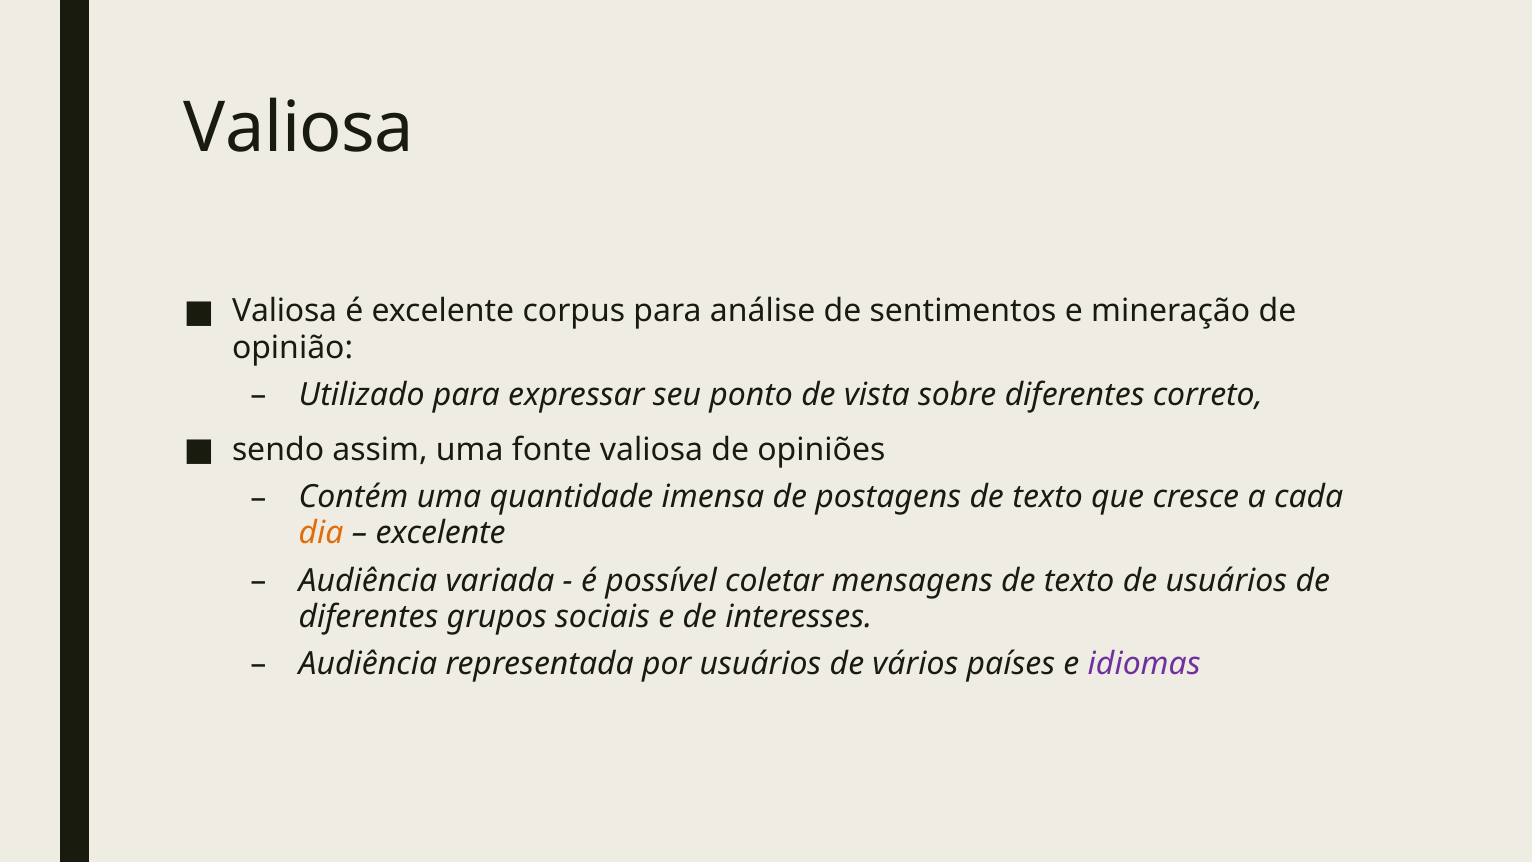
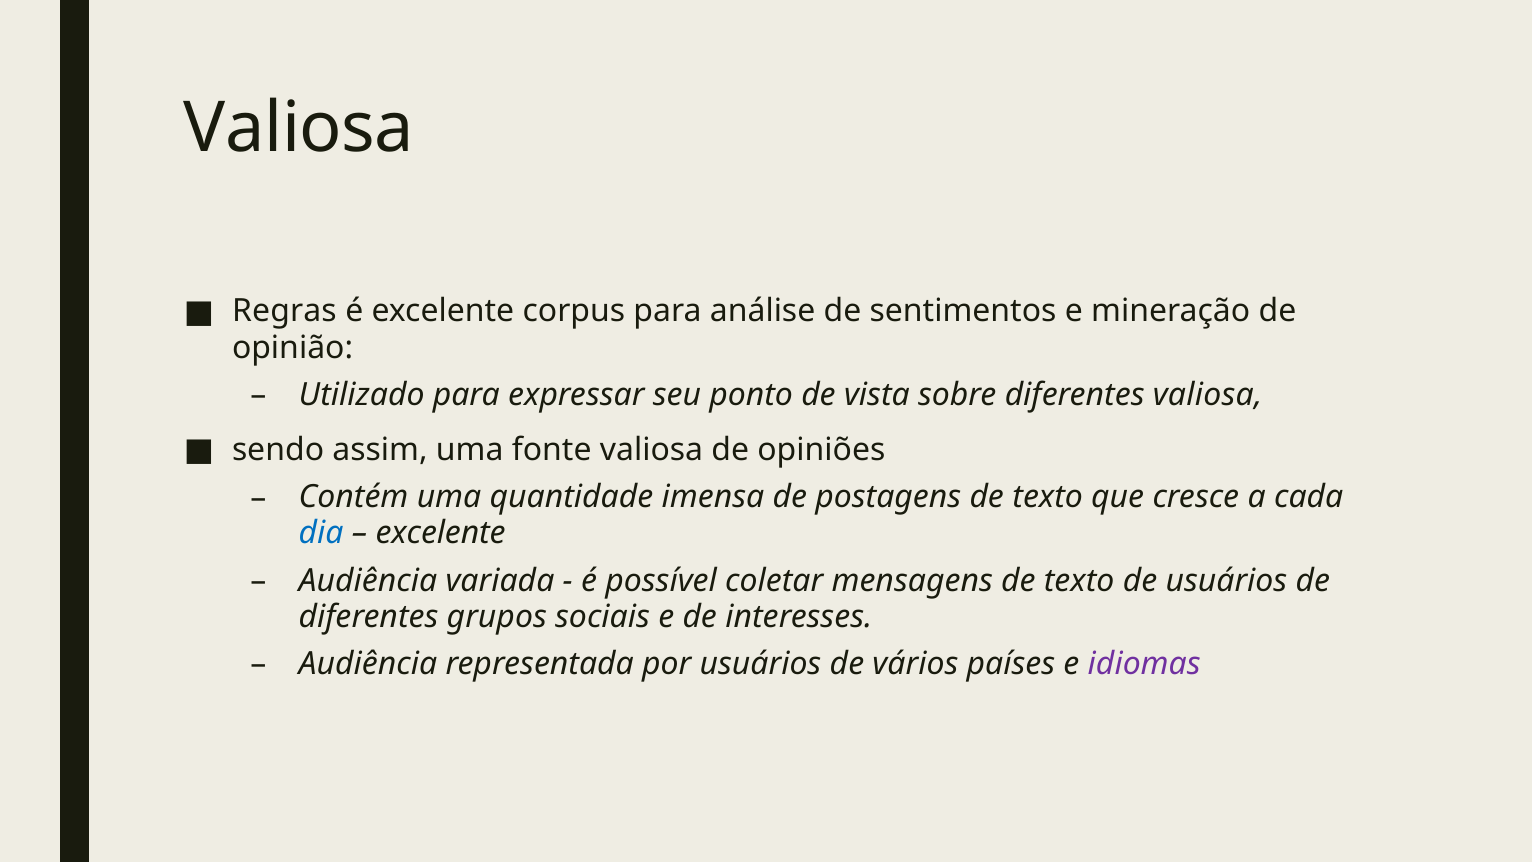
Valiosa at (285, 311): Valiosa -> Regras
diferentes correto: correto -> valiosa
dia colour: orange -> blue
